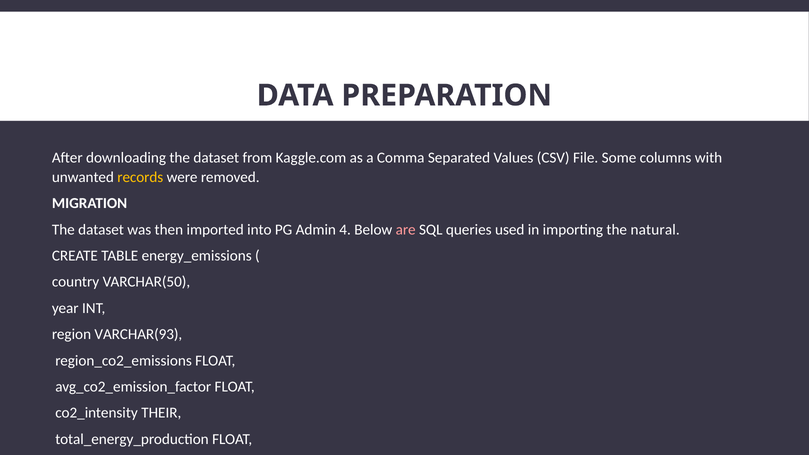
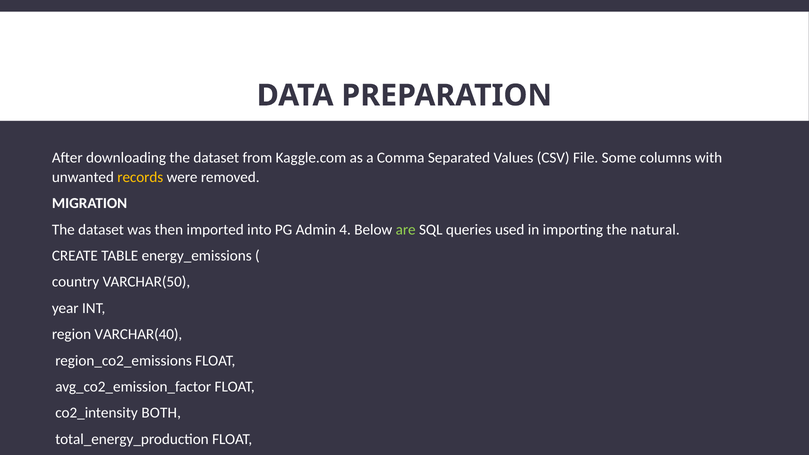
are colour: pink -> light green
VARCHAR(93: VARCHAR(93 -> VARCHAR(40
THEIR: THEIR -> BOTH
